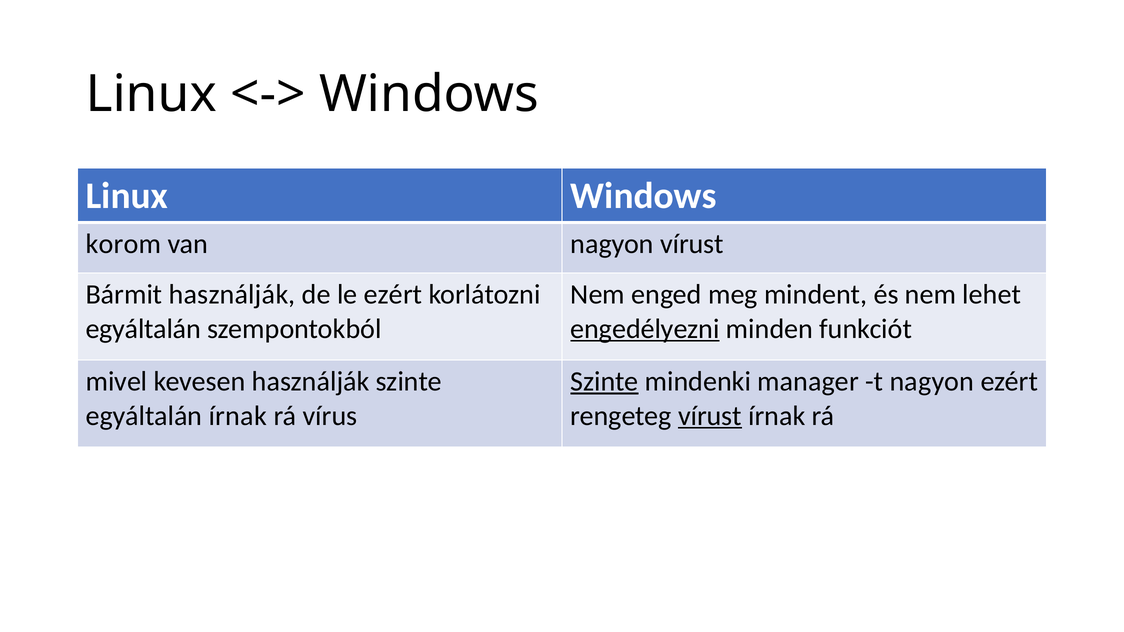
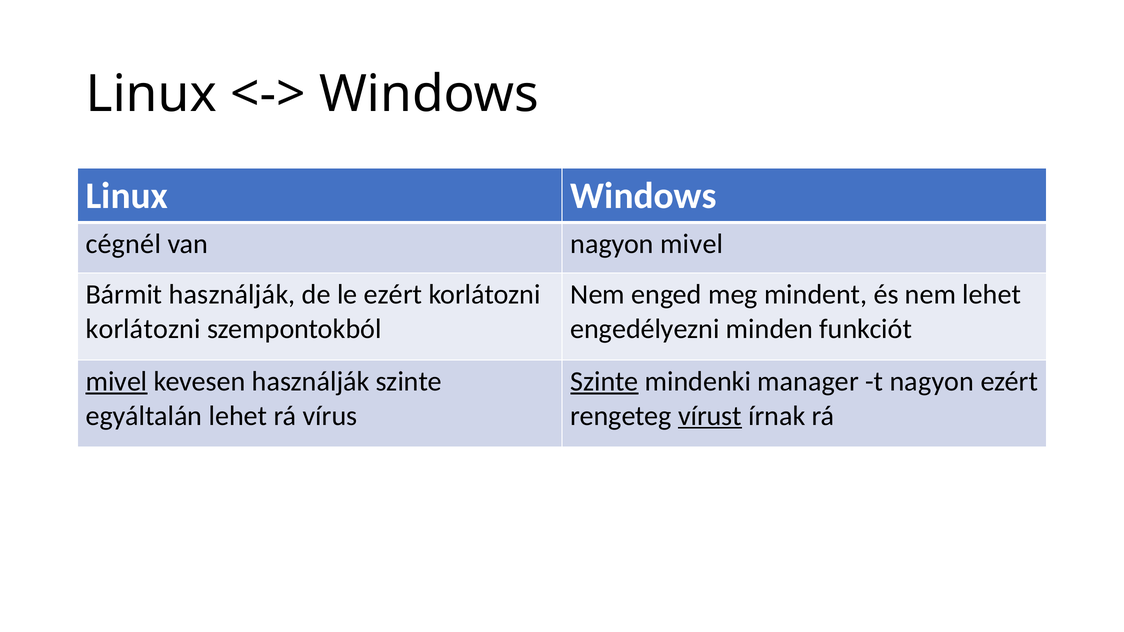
korom: korom -> cégnél
nagyon vírust: vírust -> mivel
egyáltalán at (143, 329): egyáltalán -> korlátozni
engedélyezni underline: present -> none
mivel at (117, 382) underline: none -> present
egyáltalán írnak: írnak -> lehet
